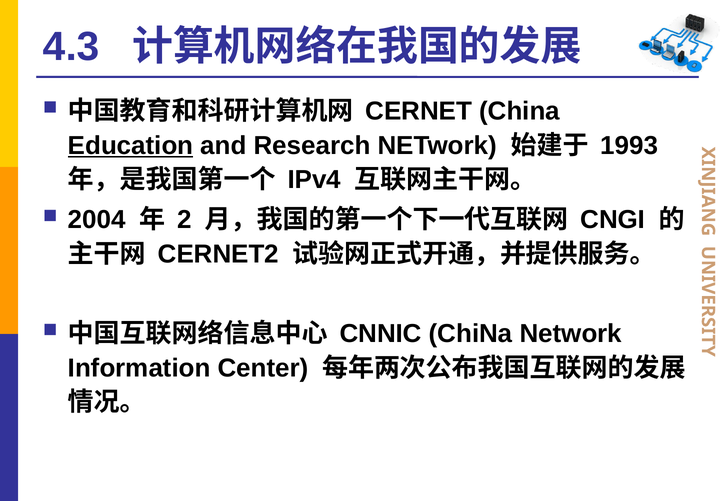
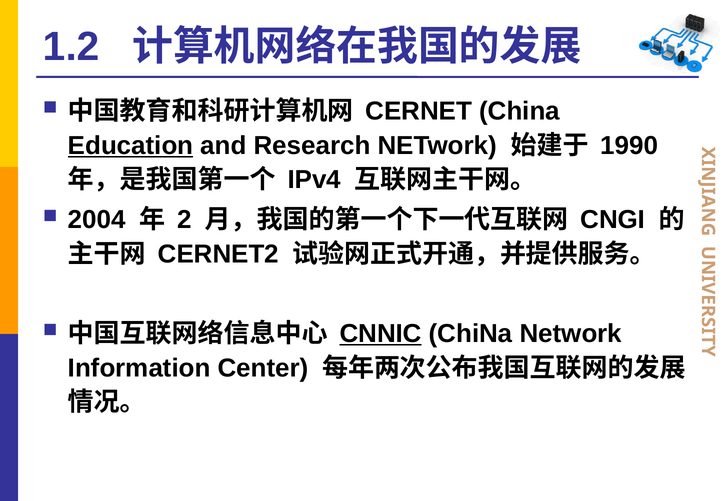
4.3: 4.3 -> 1.2
1993: 1993 -> 1990
CNNIC underline: none -> present
